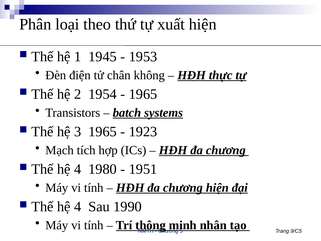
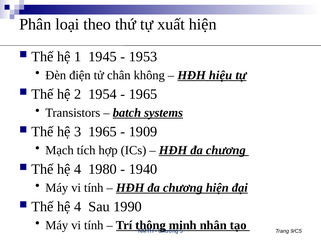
thực: thực -> hiệu
1923: 1923 -> 1909
1951: 1951 -> 1940
